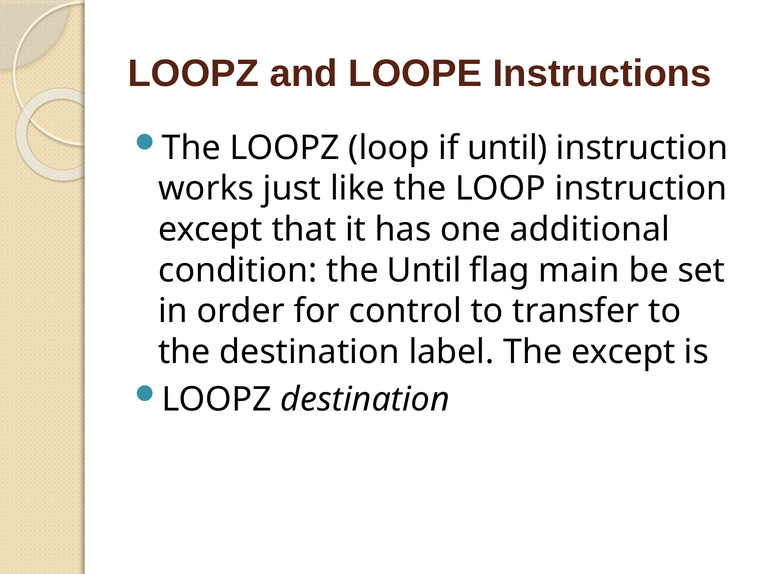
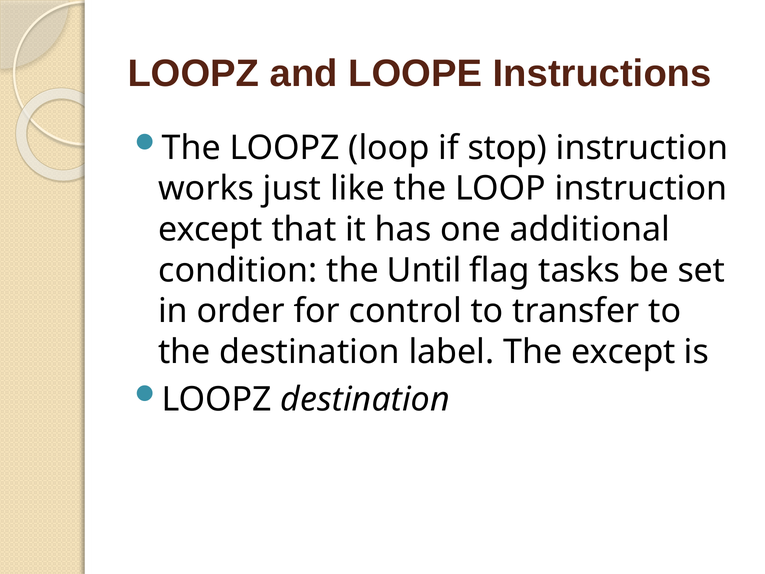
if until: until -> stop
main: main -> tasks
